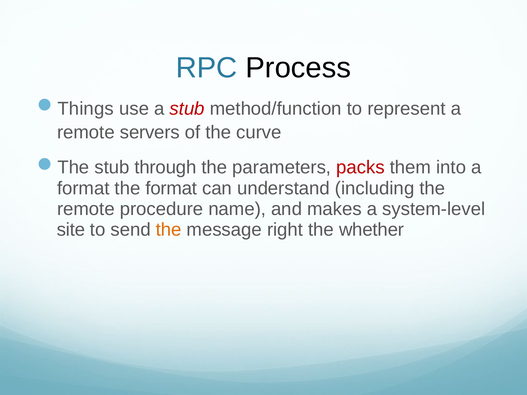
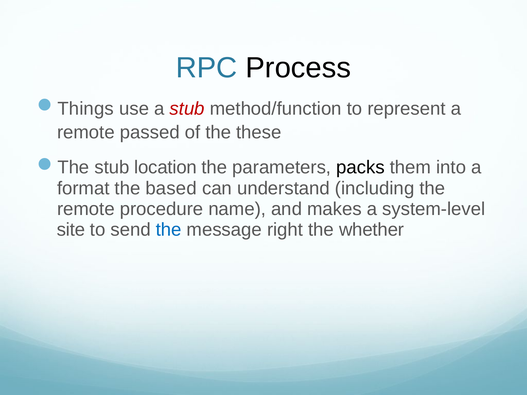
servers: servers -> passed
curve: curve -> these
through: through -> location
packs colour: red -> black
the format: format -> based
the at (169, 230) colour: orange -> blue
